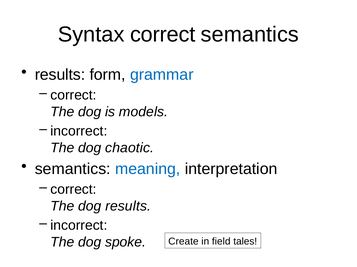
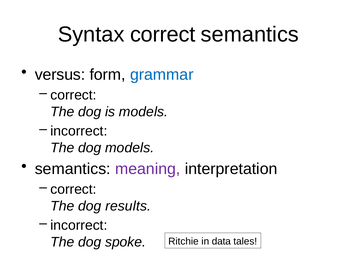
results at (60, 75): results -> versus
dog chaotic: chaotic -> models
meaning colour: blue -> purple
Create: Create -> Ritchie
field: field -> data
